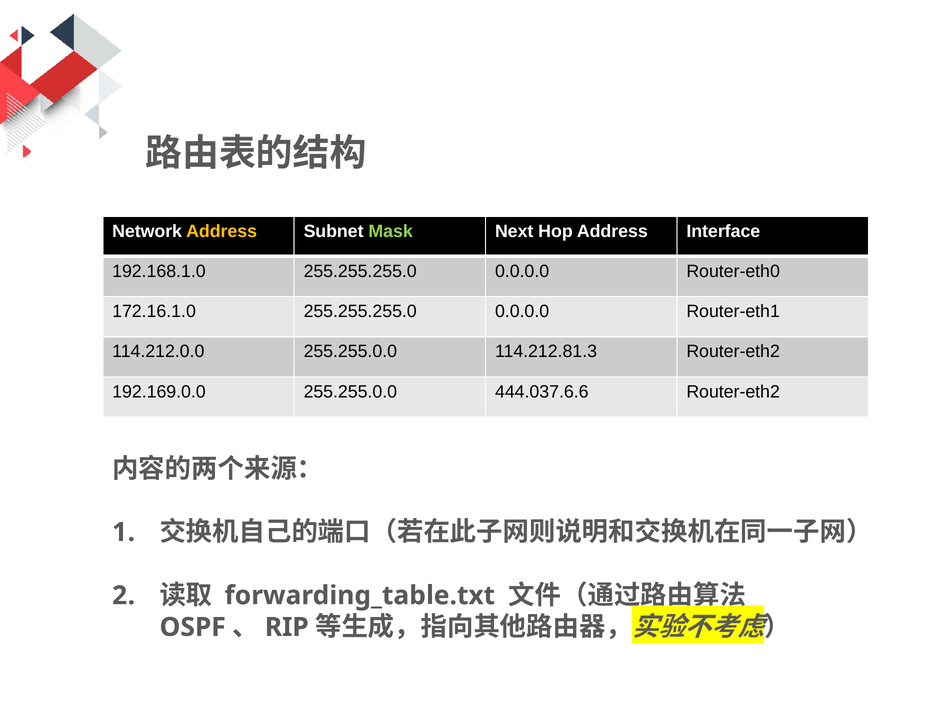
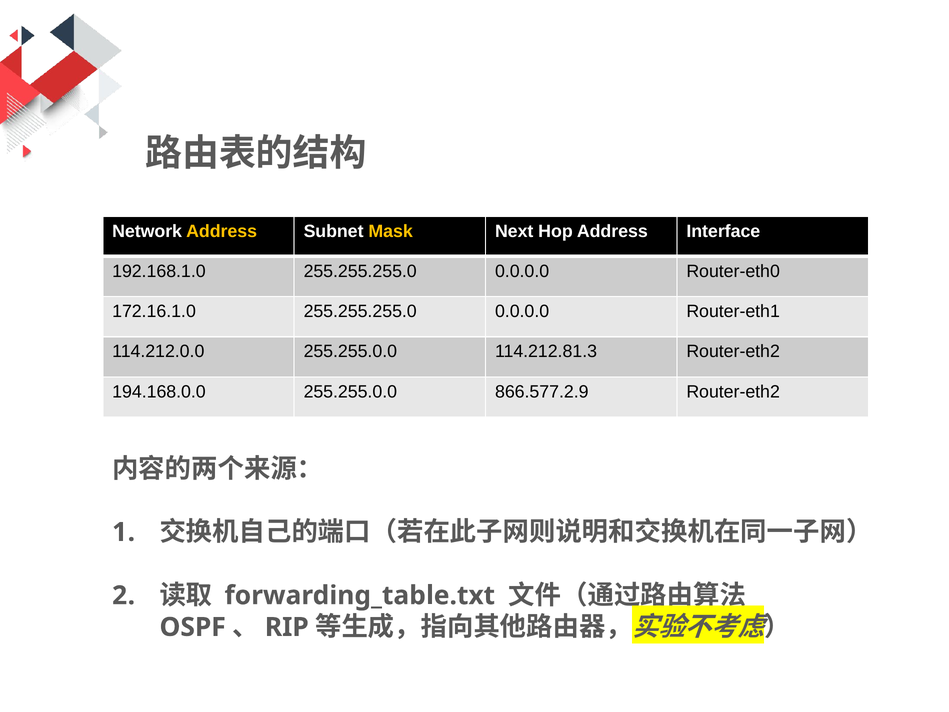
Mask colour: light green -> yellow
192.169.0.0: 192.169.0.0 -> 194.168.0.0
444.037.6.6: 444.037.6.6 -> 866.577.2.9
